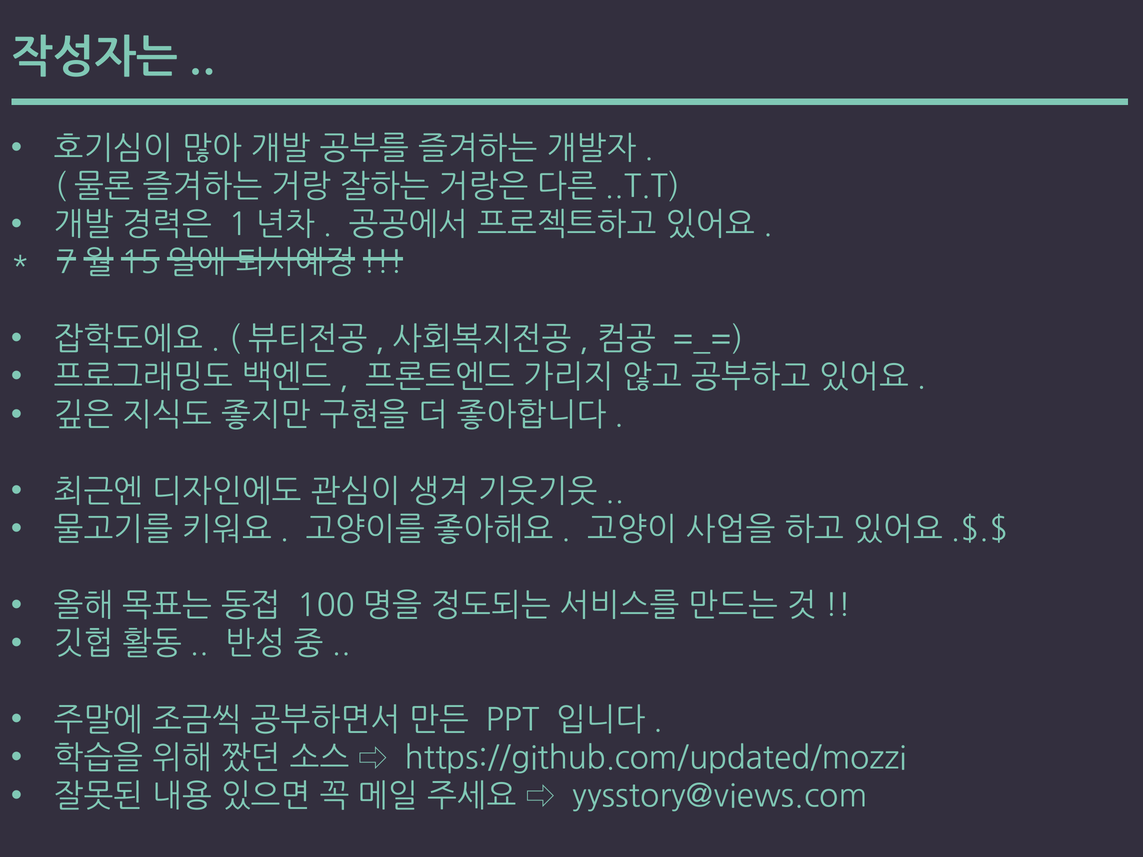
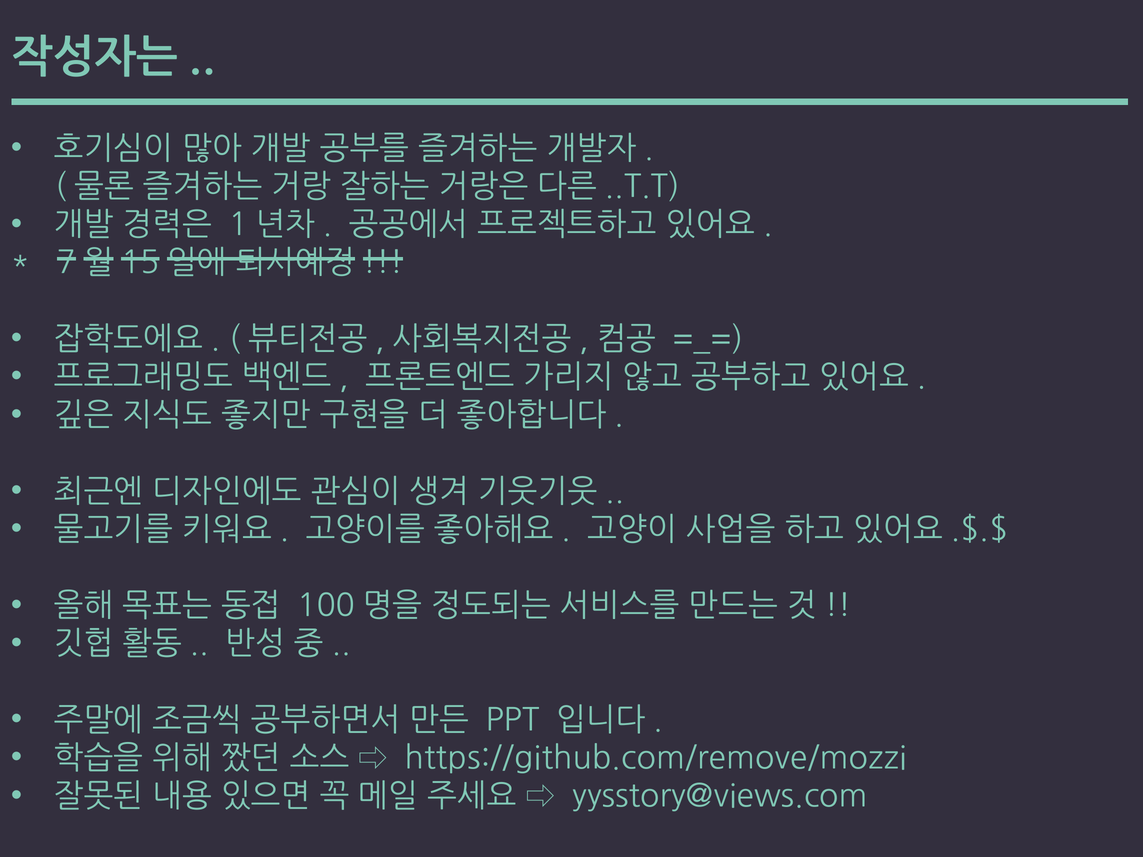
https://github.com/updated/mozzi: https://github.com/updated/mozzi -> https://github.com/remove/mozzi
